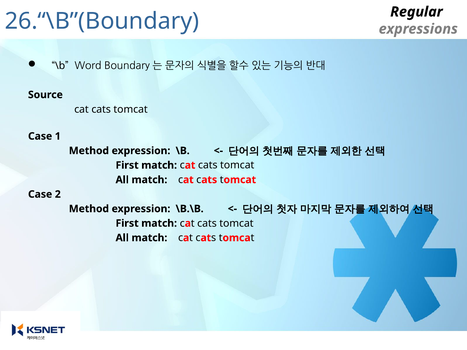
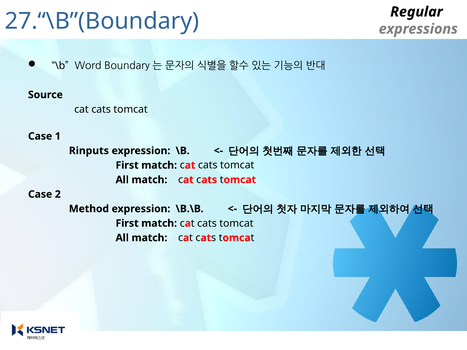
26.“\B”(Boundary: 26.“\B”(Boundary -> 27.“\B”(Boundary
Method at (89, 151): Method -> Rinputs
